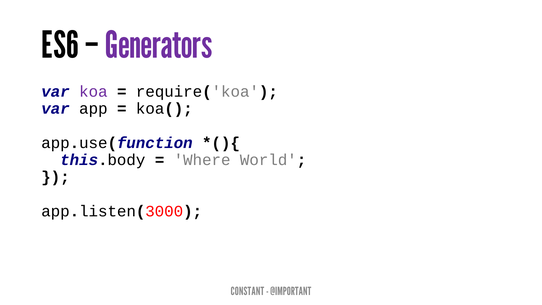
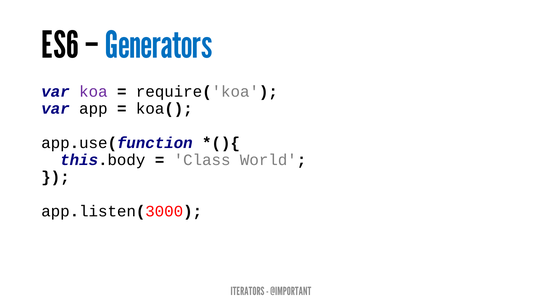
Generators colour: purple -> blue
Where: Where -> Class
CONSTANT: CONSTANT -> ITERATORS
